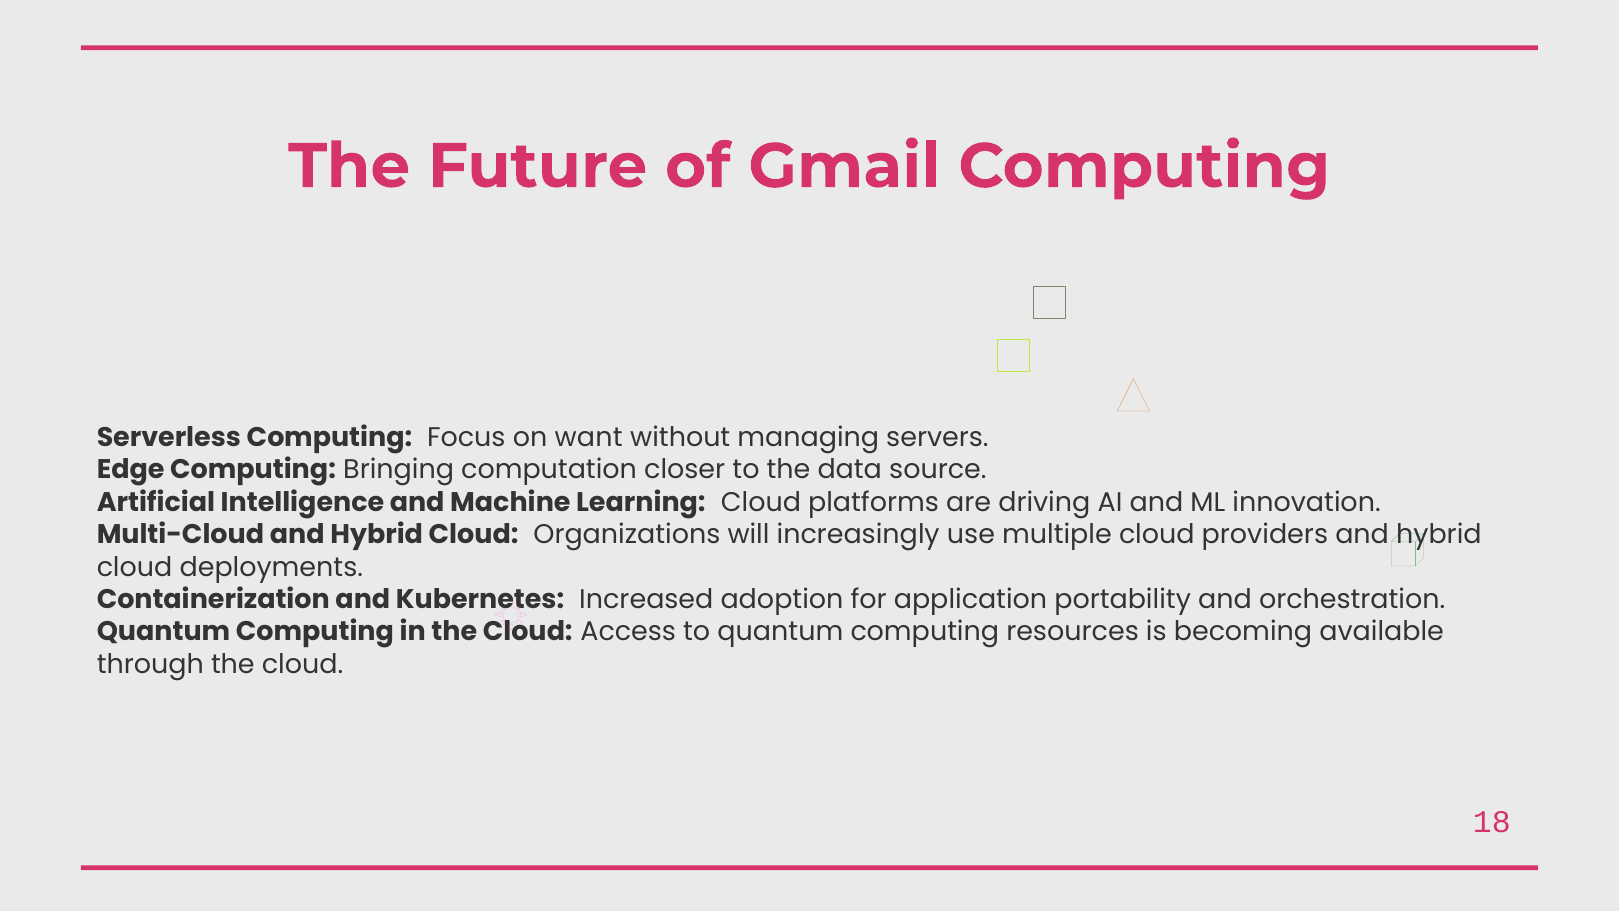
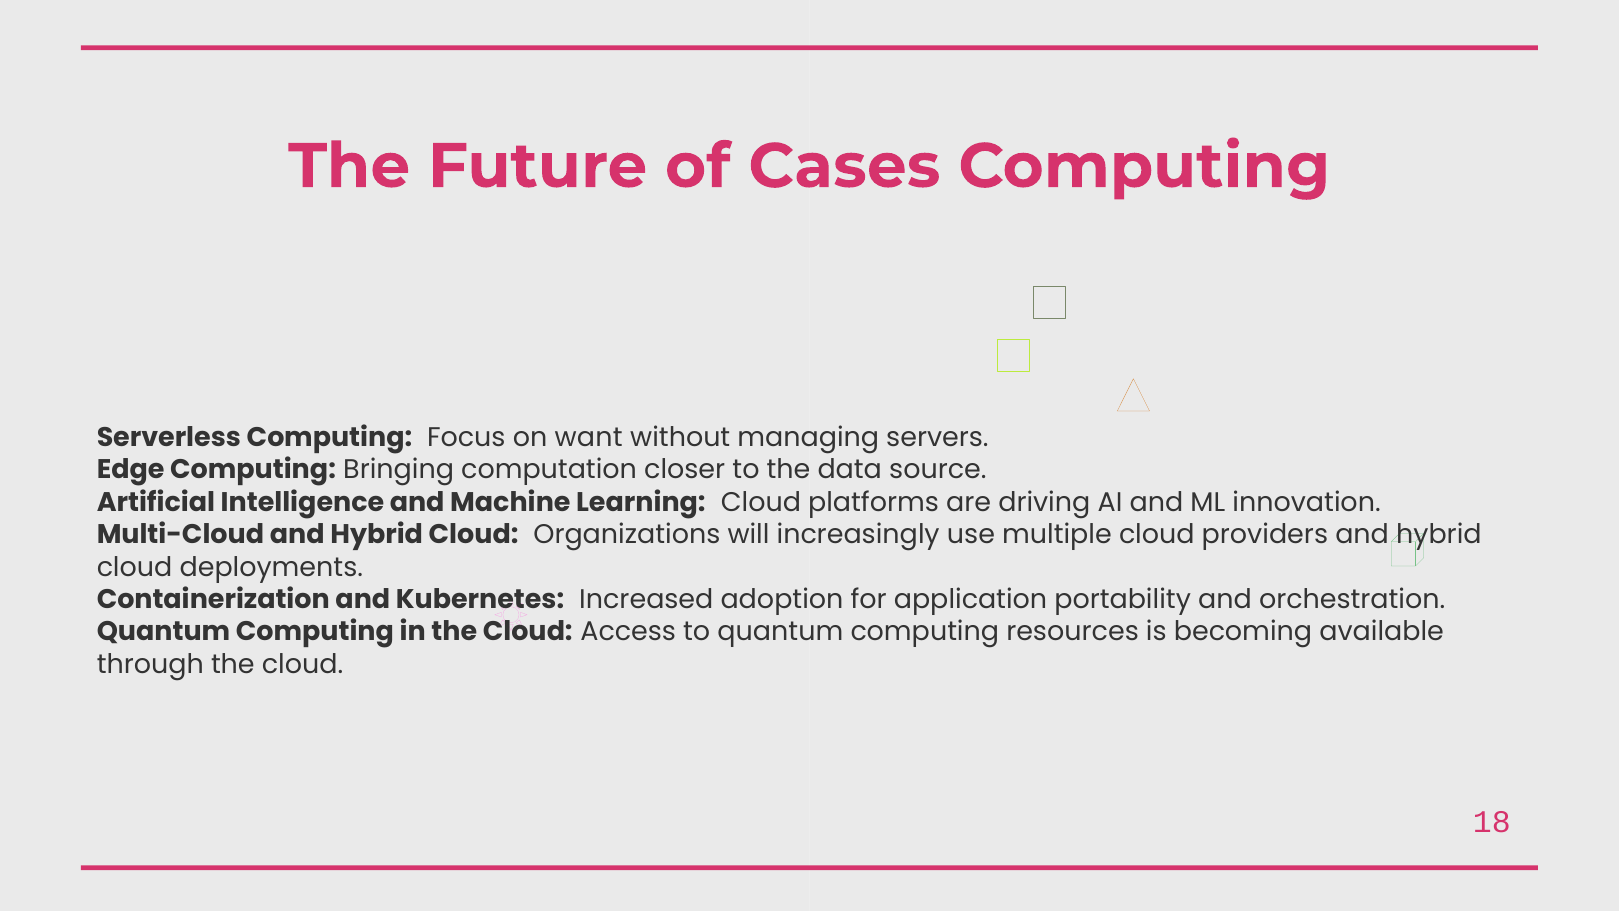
Gmail: Gmail -> Cases
